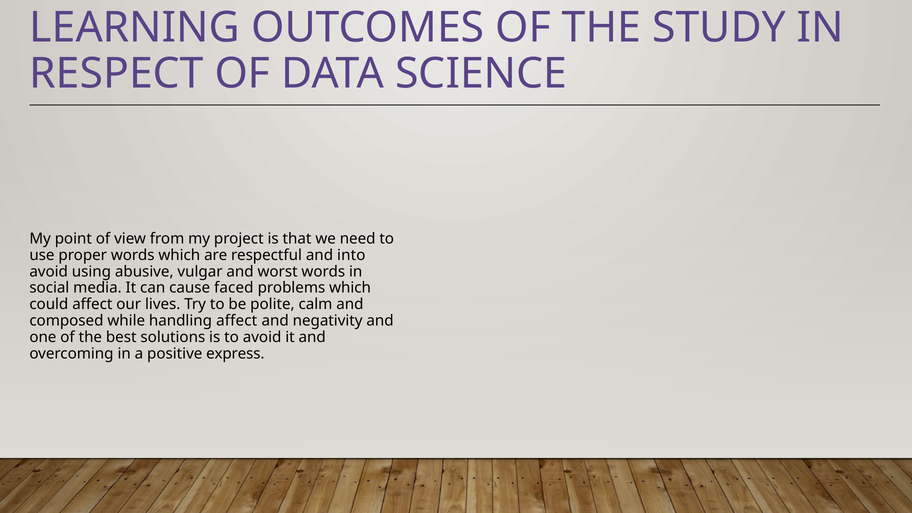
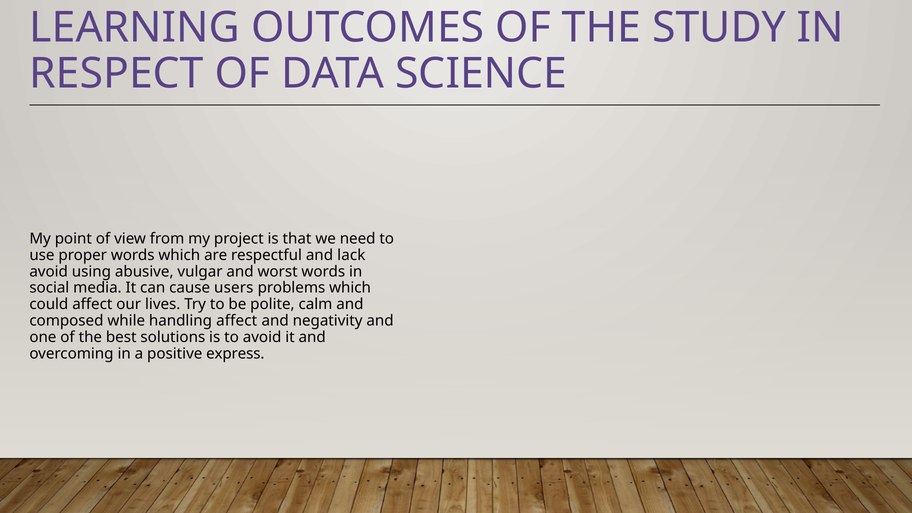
into: into -> lack
faced: faced -> users
